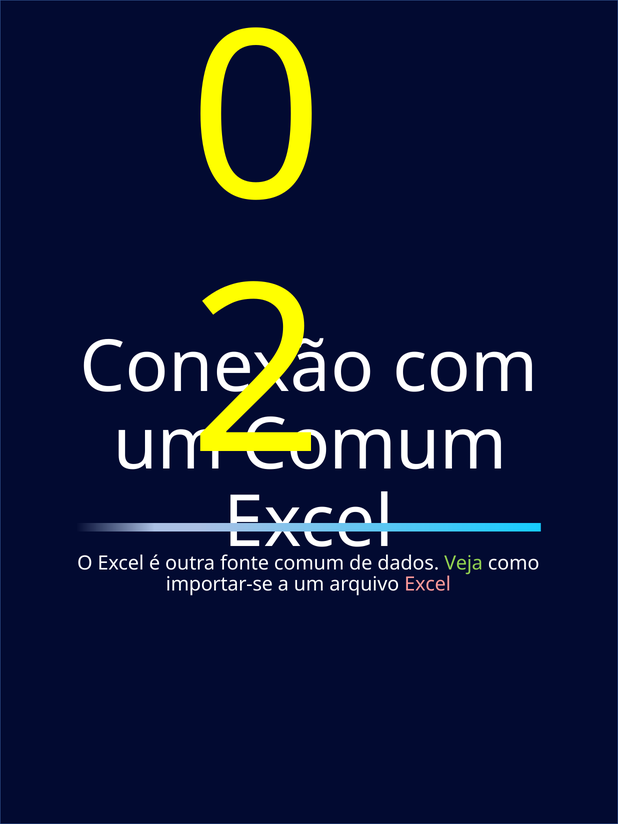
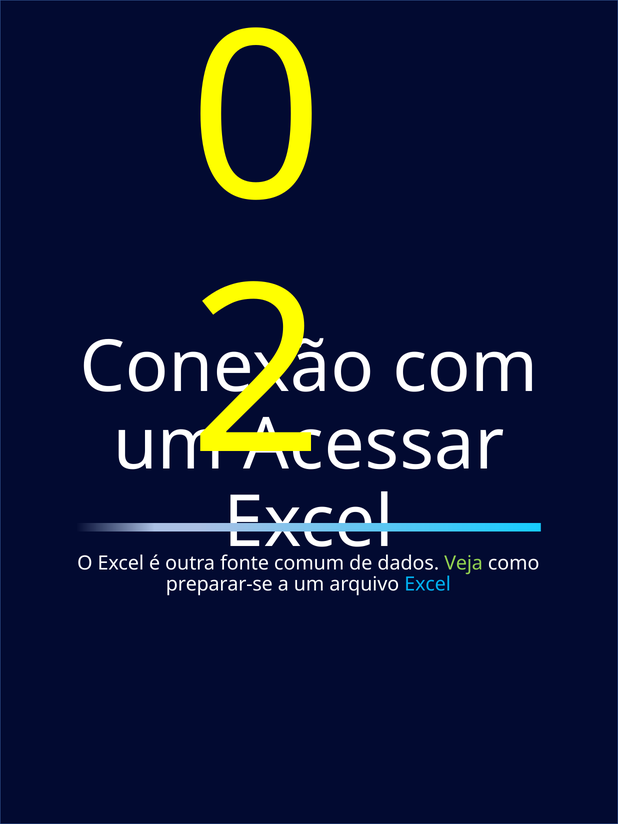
um Comum: Comum -> Acessar
importar-se: importar-se -> preparar-se
Excel at (428, 584) colour: pink -> light blue
